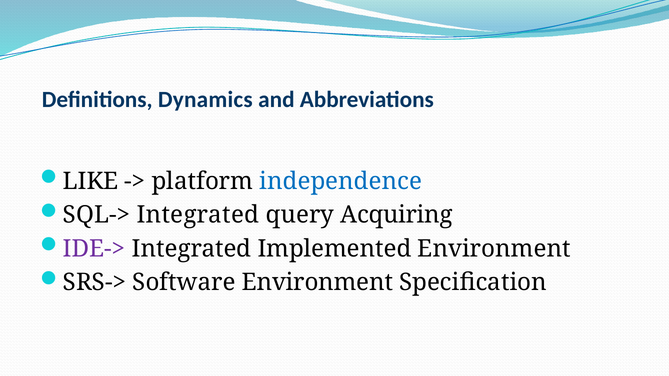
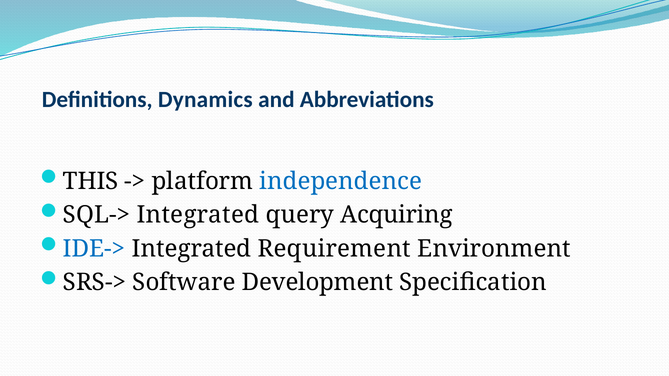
LIKE: LIKE -> THIS
IDE-> colour: purple -> blue
Implemented: Implemented -> Requirement
Software Environment: Environment -> Development
